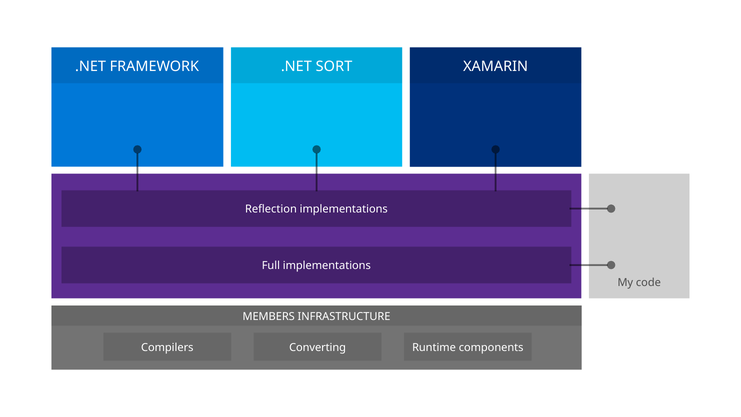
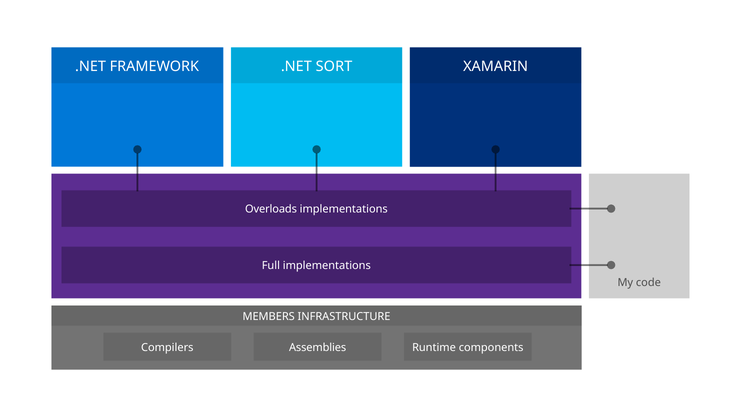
Reflection: Reflection -> Overloads
Converting: Converting -> Assemblies
